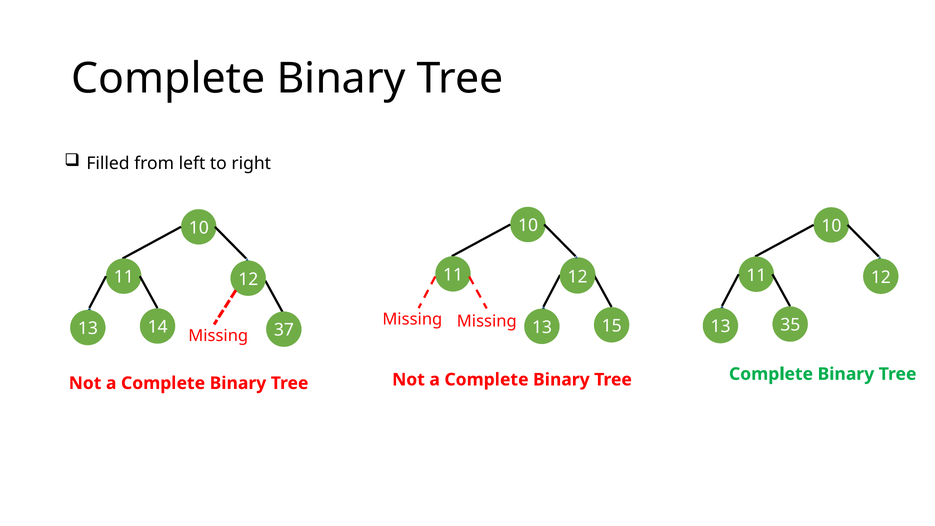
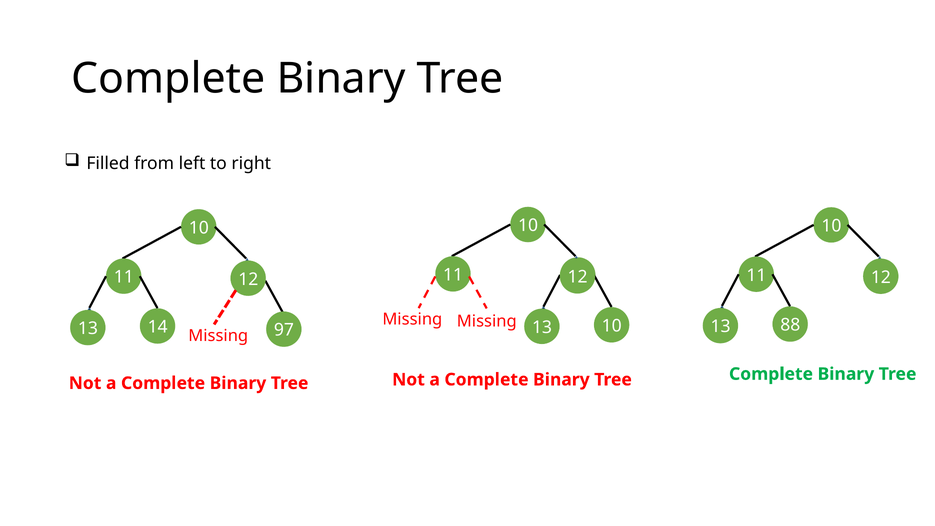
35: 35 -> 88
13 15: 15 -> 10
37: 37 -> 97
